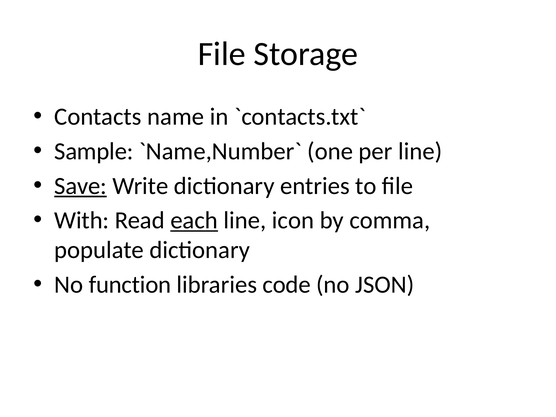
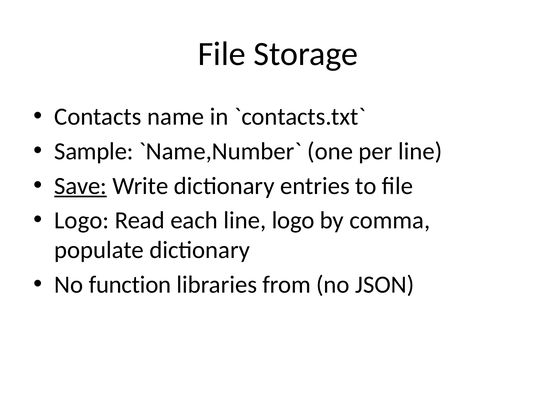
With at (82, 220): With -> Logo
each underline: present -> none
line icon: icon -> logo
code: code -> from
